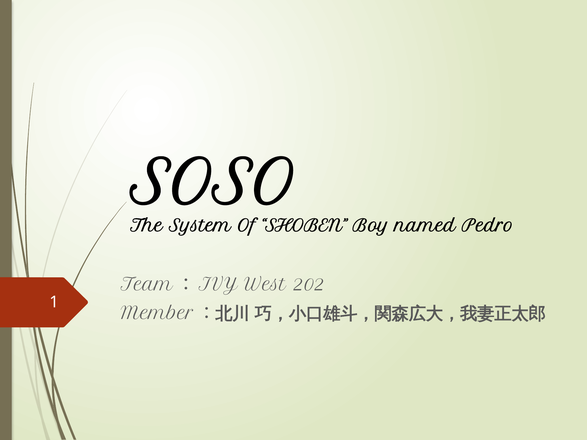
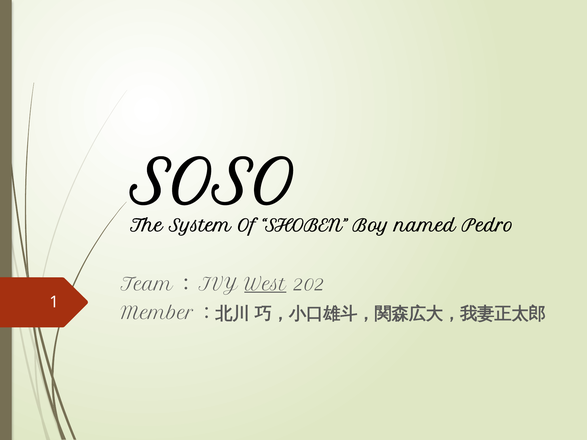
West underline: none -> present
